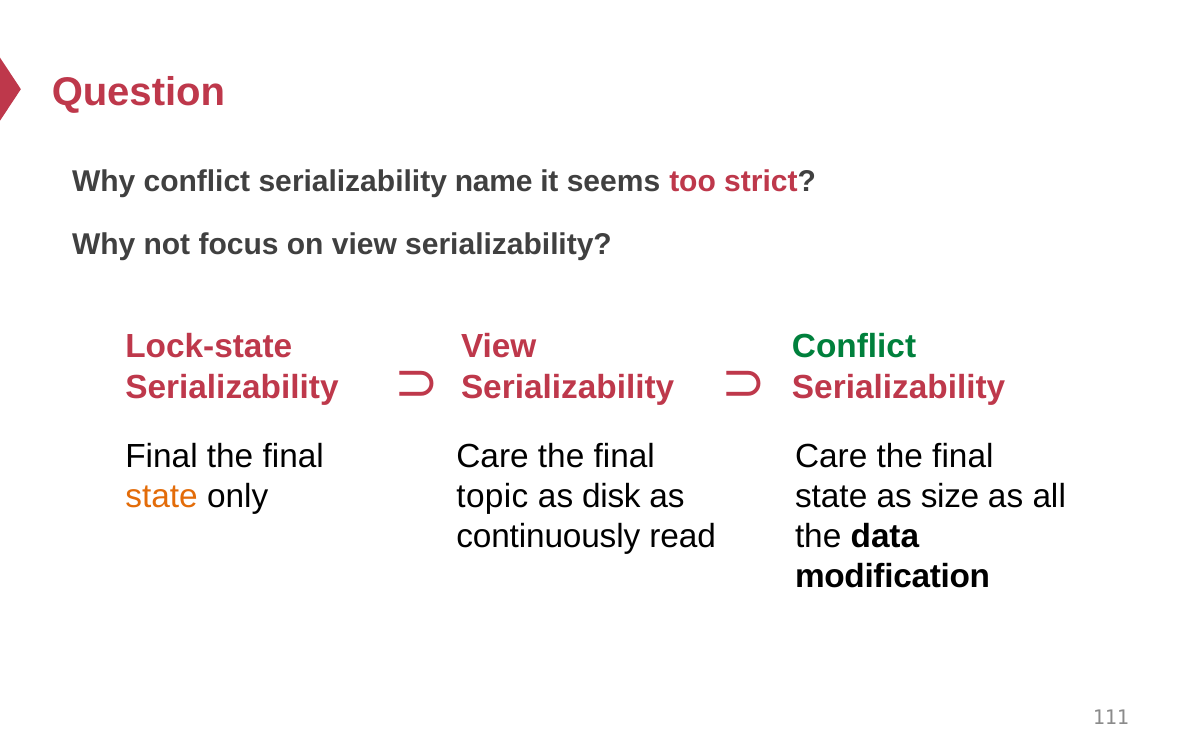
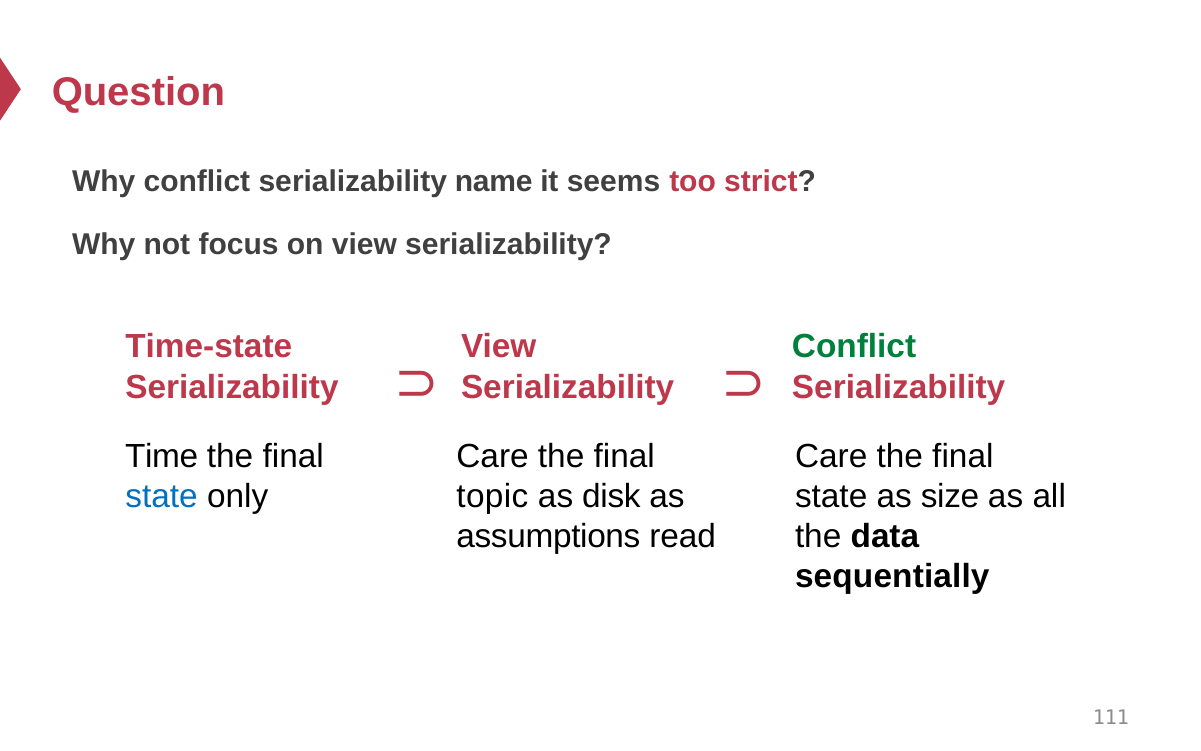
Lock-state: Lock-state -> Time-state
Final at (162, 456): Final -> Time
state at (162, 496) colour: orange -> blue
continuously: continuously -> assumptions
modification: modification -> sequentially
